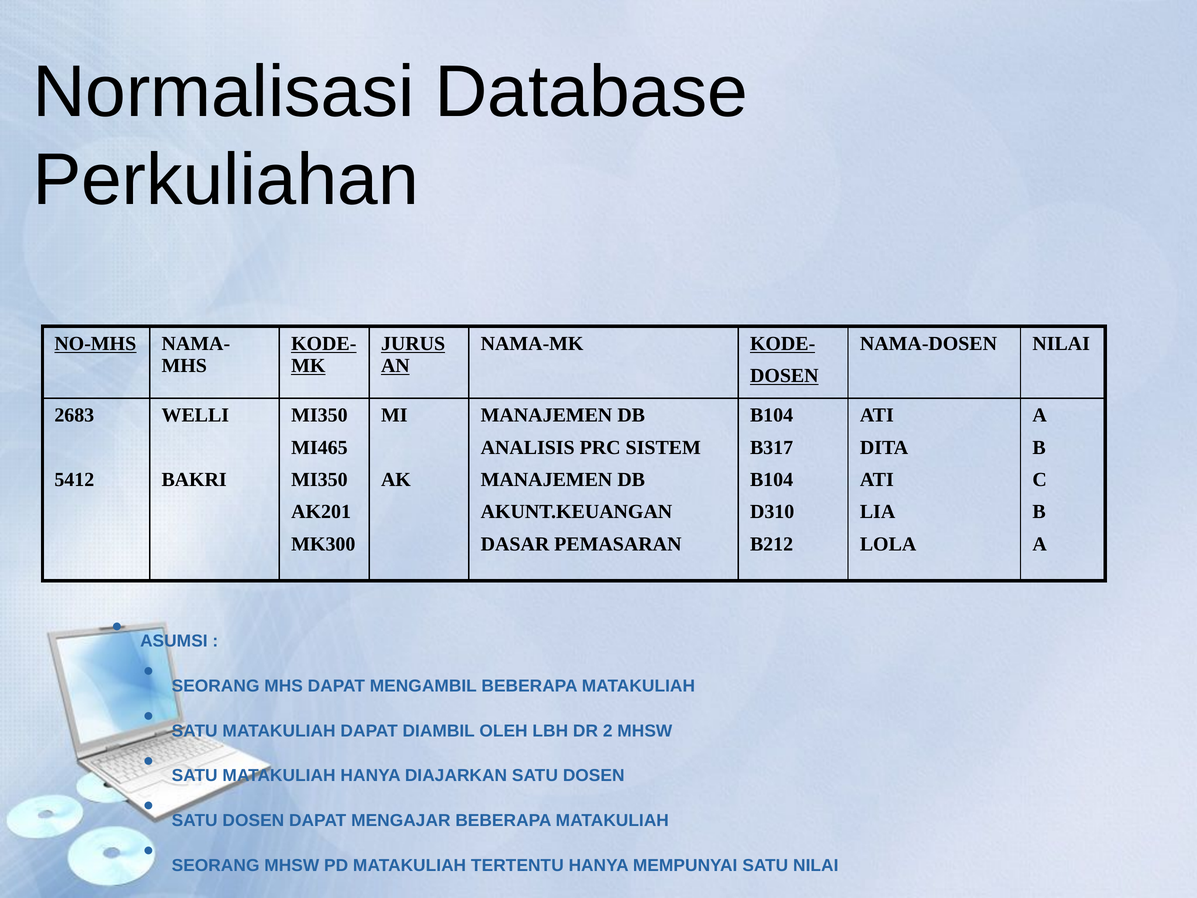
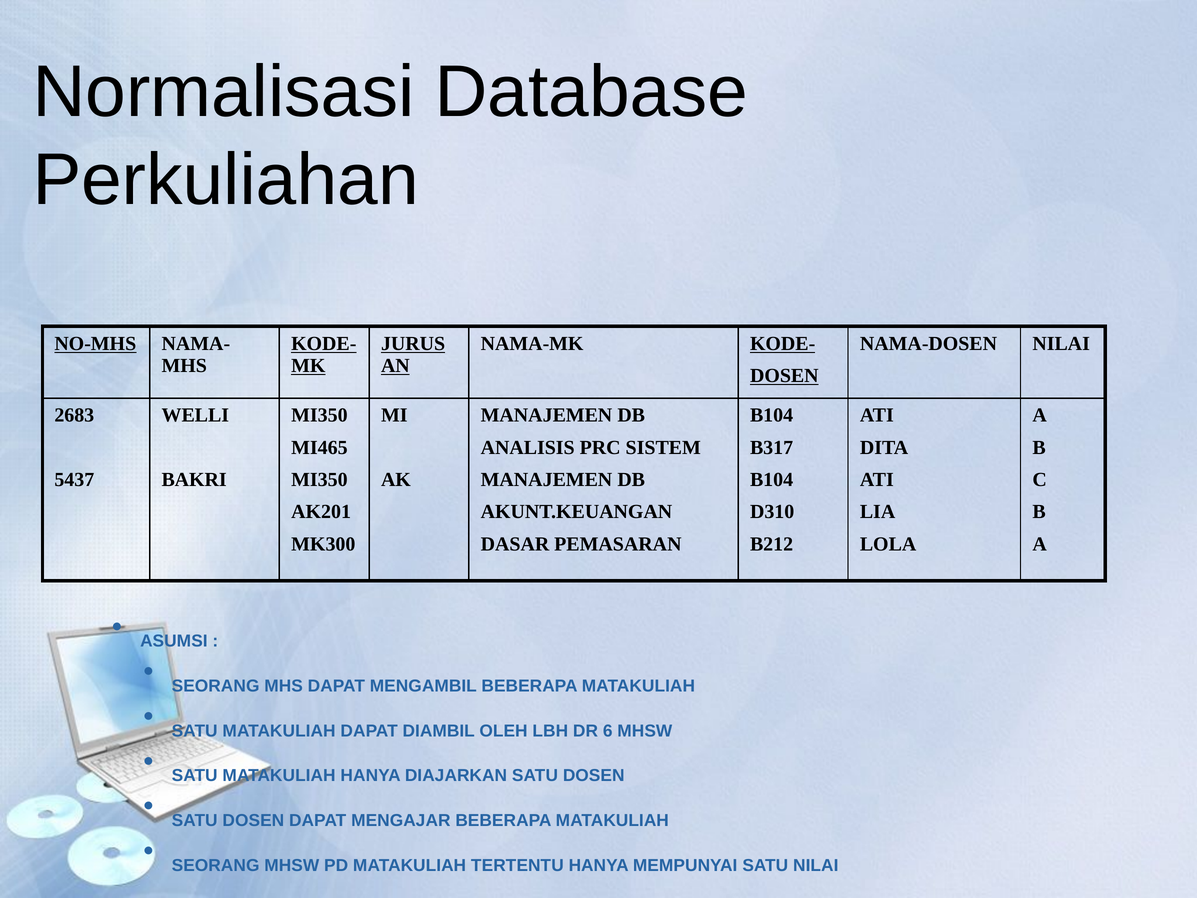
5412: 5412 -> 5437
2: 2 -> 6
